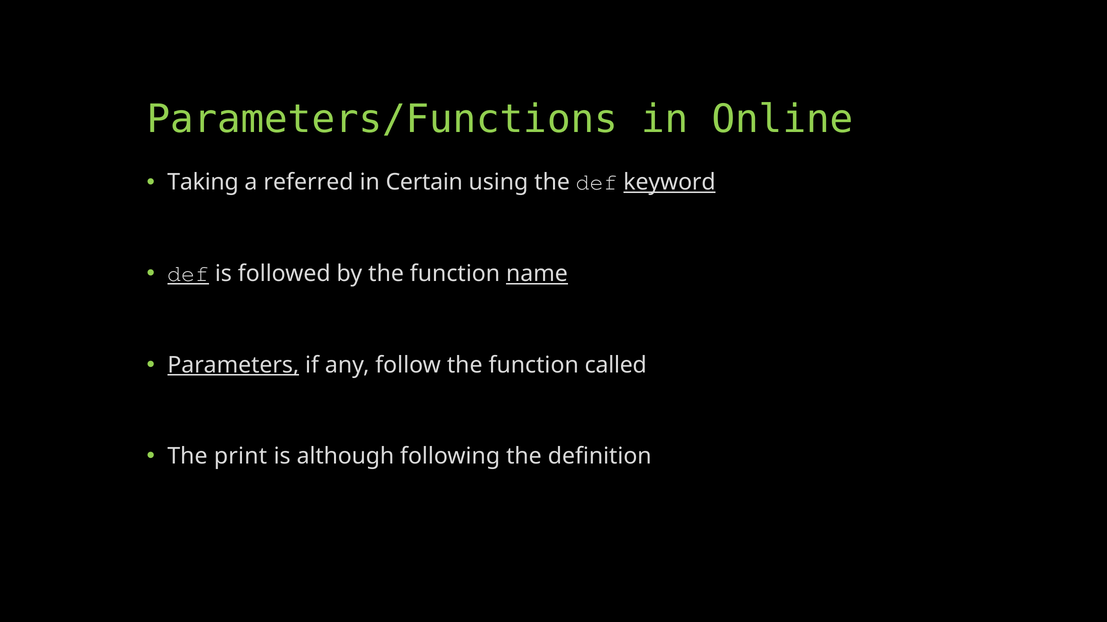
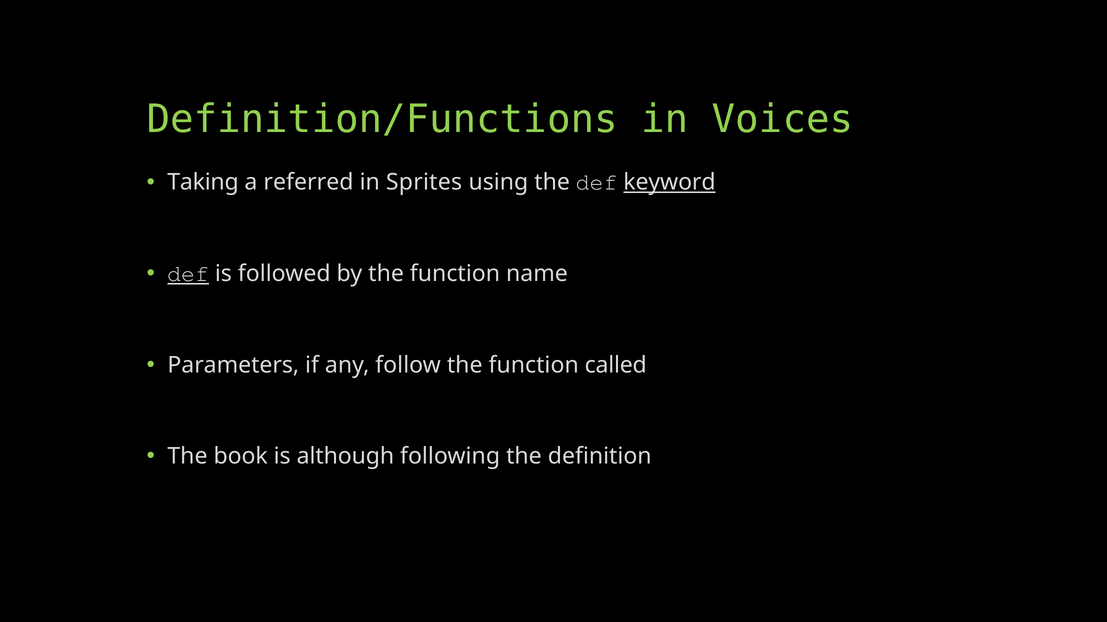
Parameters/Functions: Parameters/Functions -> Definition/Functions
Online: Online -> Voices
Certain: Certain -> Sprites
name underline: present -> none
Parameters underline: present -> none
print: print -> book
